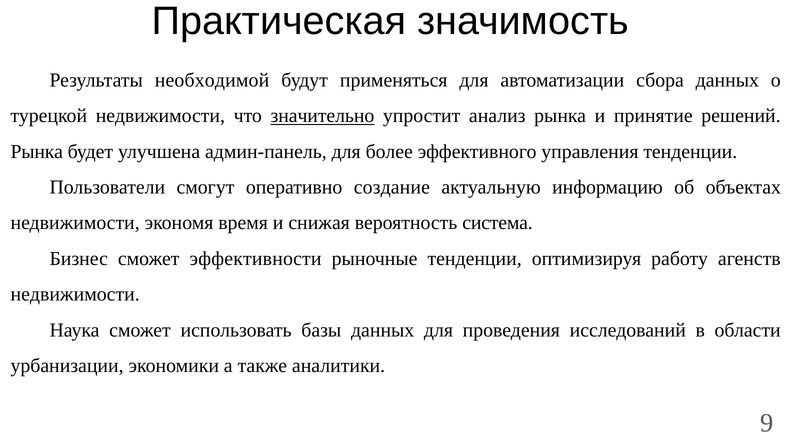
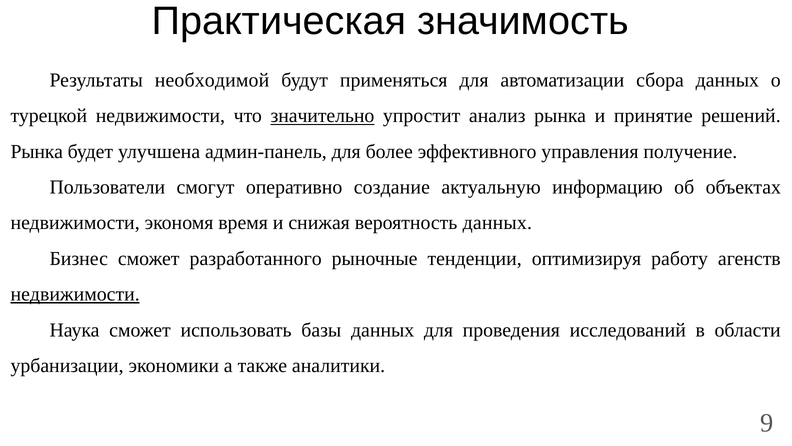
управления тенденции: тенденции -> получение
вероятность система: система -> данных
эффективности: эффективности -> разработанного
недвижимости at (75, 294) underline: none -> present
